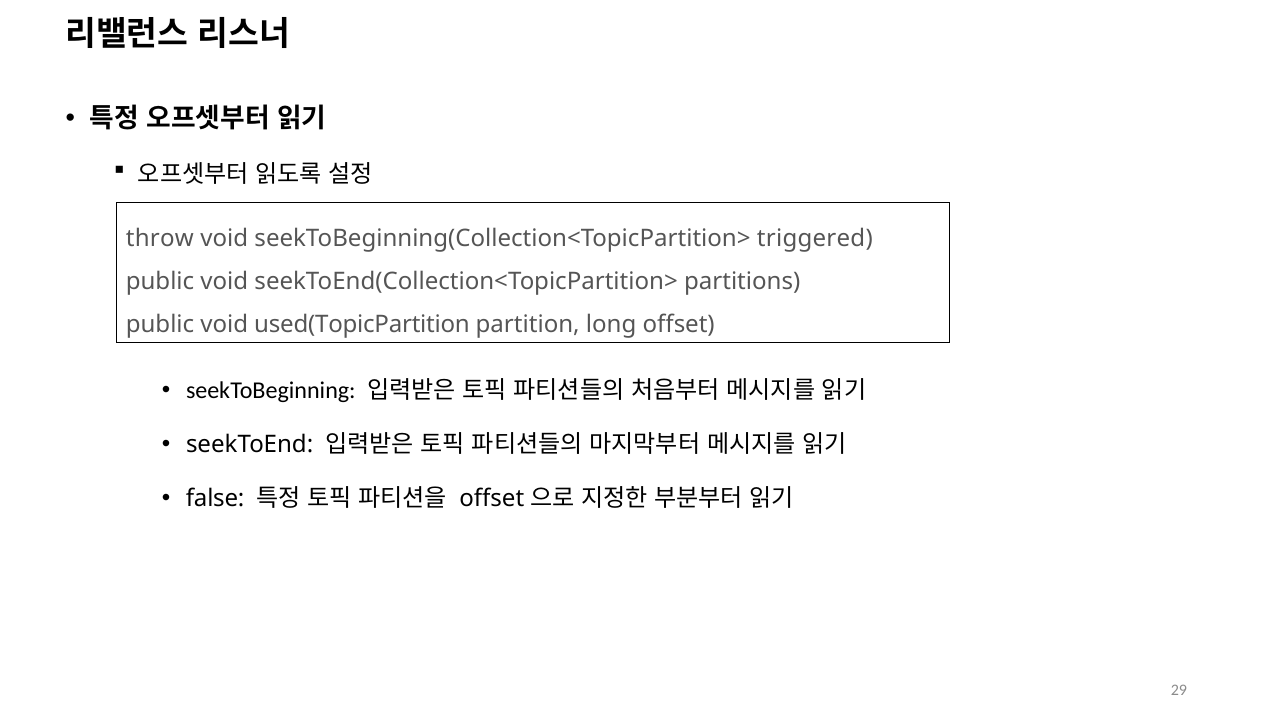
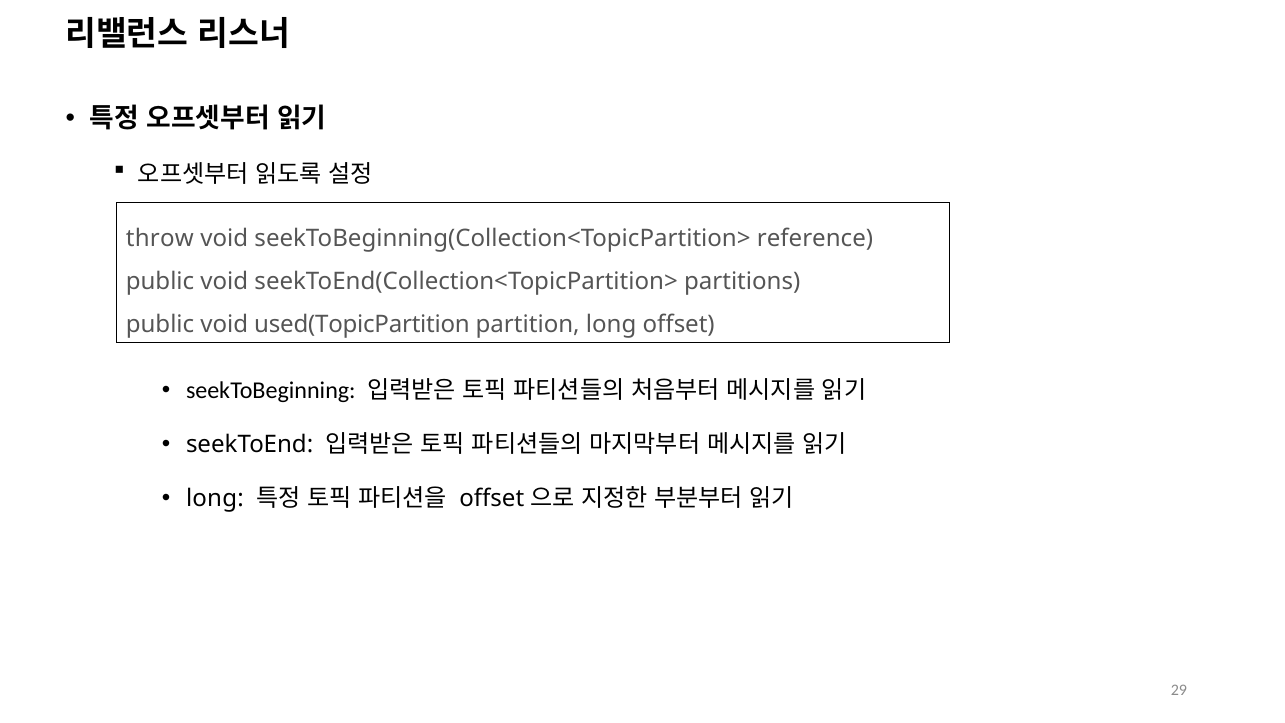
triggered: triggered -> reference
false at (215, 499): false -> long
